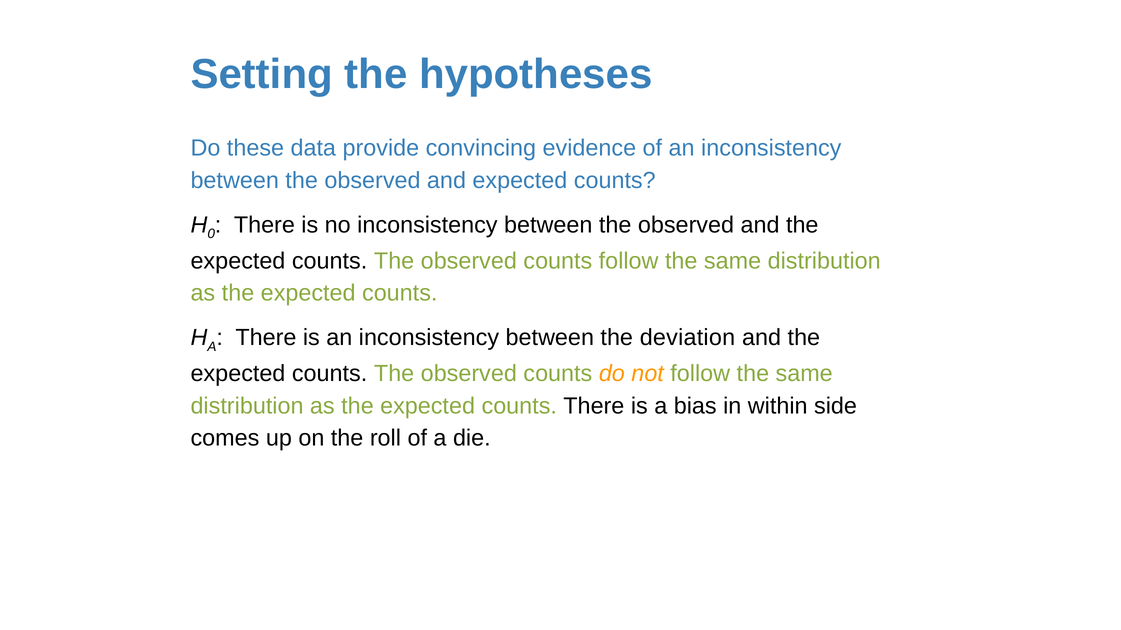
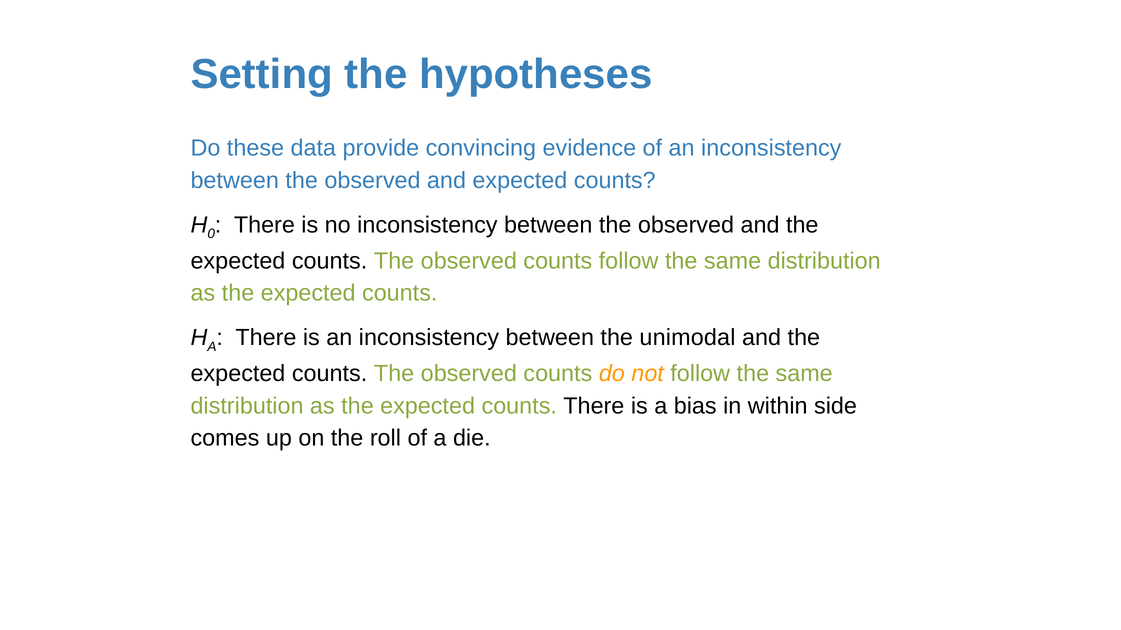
deviation: deviation -> unimodal
